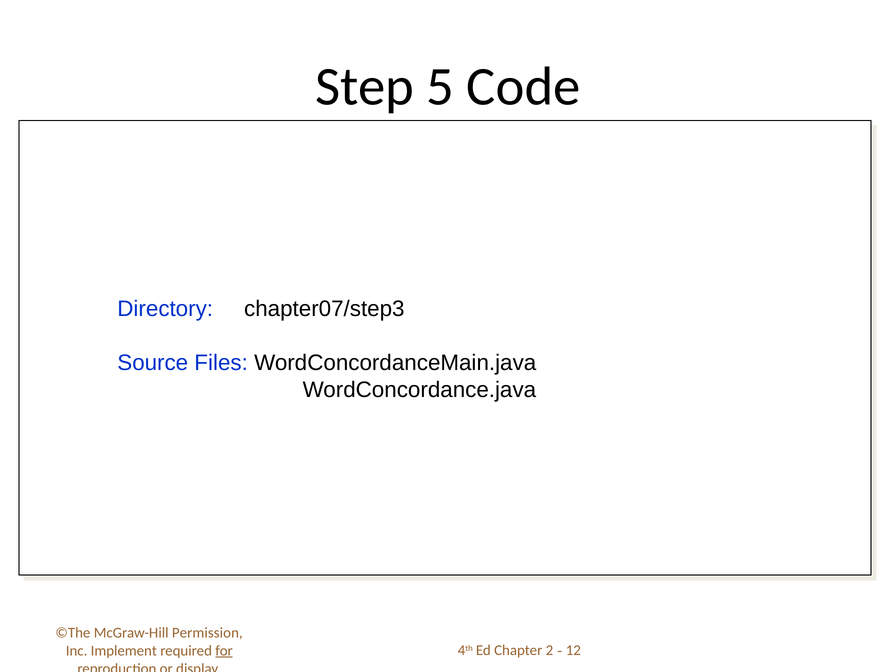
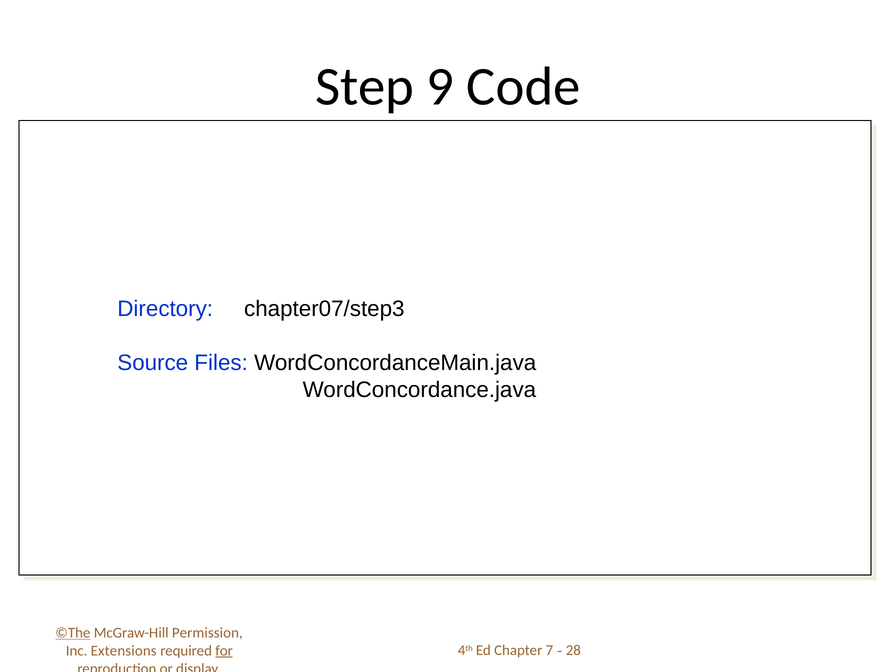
5: 5 -> 9
©The underline: none -> present
2: 2 -> 7
12: 12 -> 28
Implement: Implement -> Extensions
